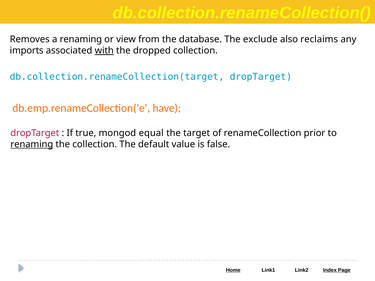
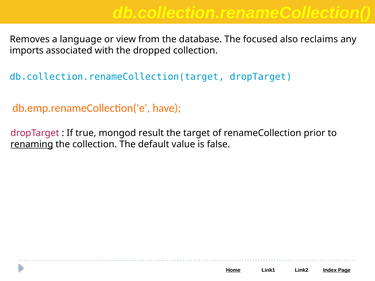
a renaming: renaming -> language
exclude: exclude -> focused
with underline: present -> none
equal: equal -> result
